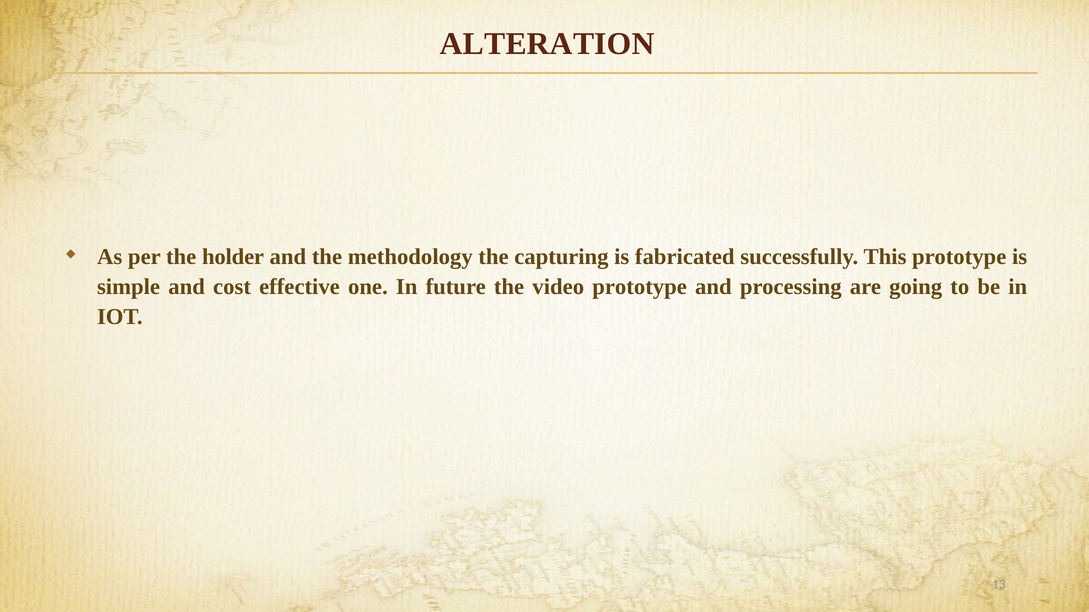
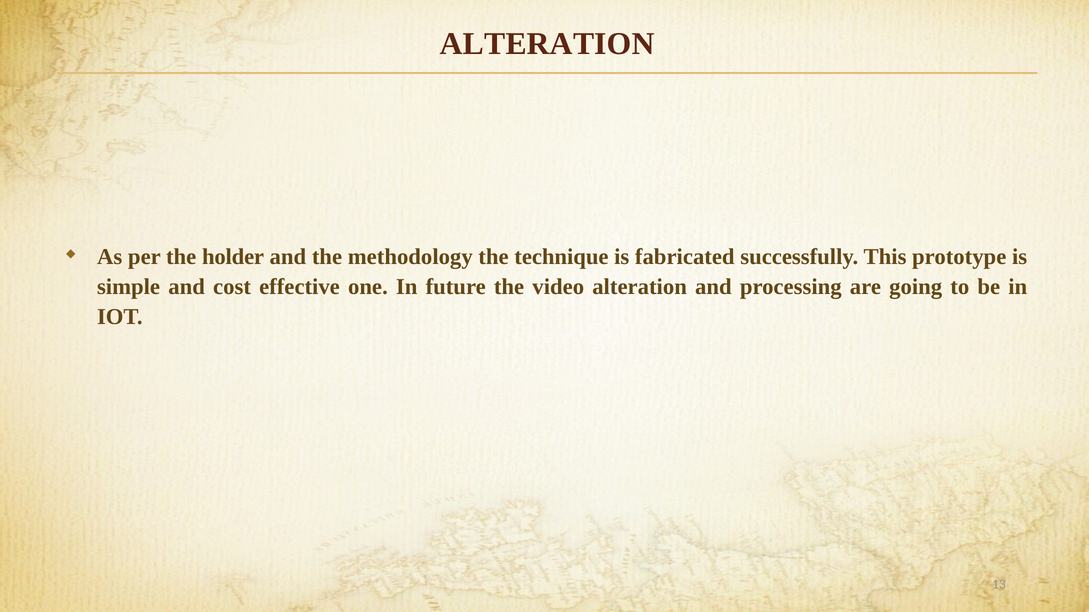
capturing: capturing -> technique
video prototype: prototype -> alteration
